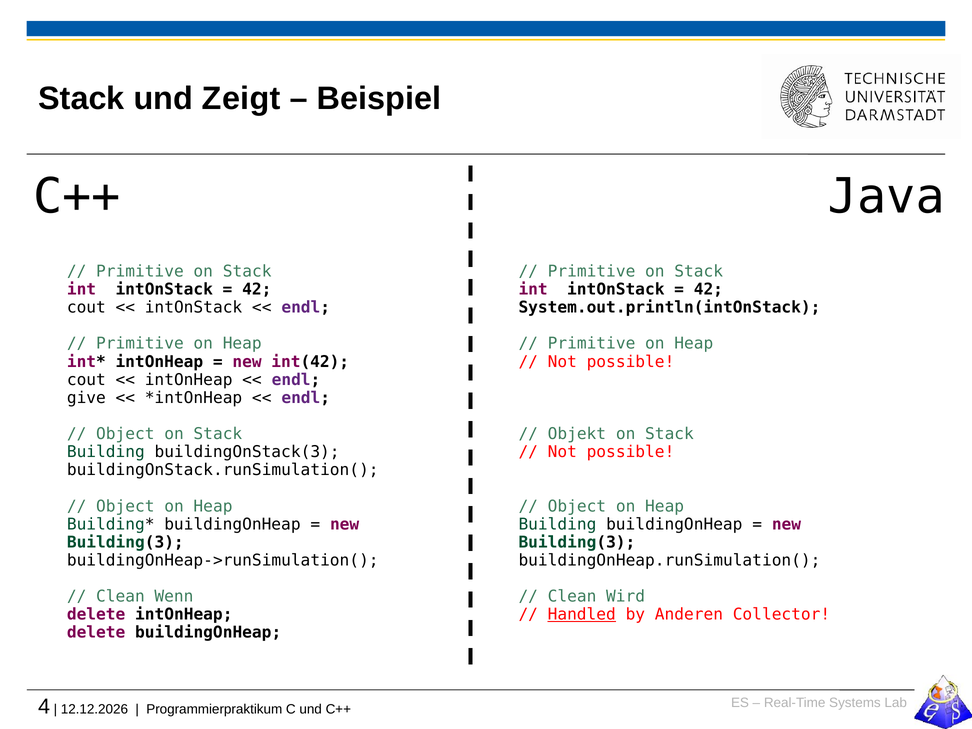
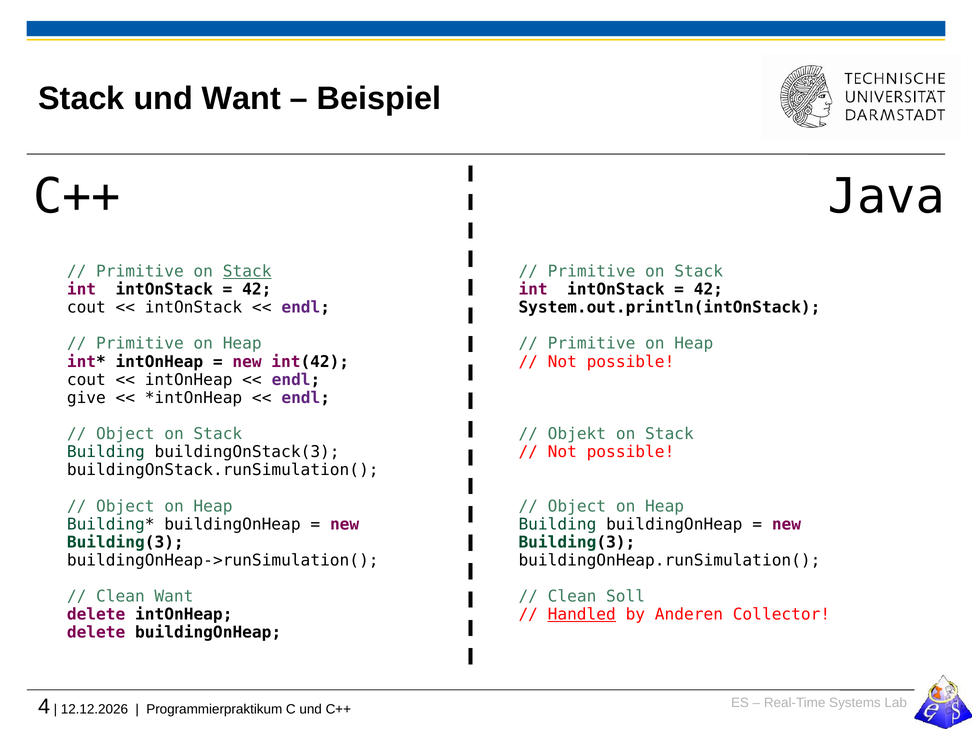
und Zeigt: Zeigt -> Want
Stack at (247, 271) underline: none -> present
Clean Wenn: Wenn -> Want
Wird: Wird -> Soll
